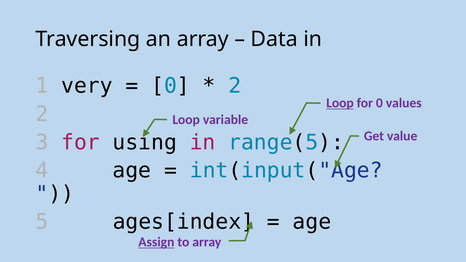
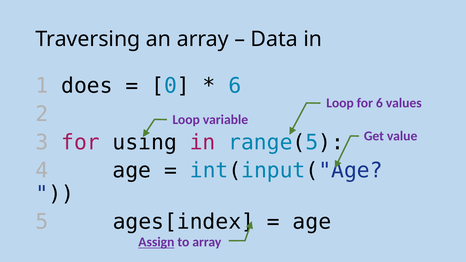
very: very -> does
2 at (235, 86): 2 -> 6
Loop at (340, 103) underline: present -> none
for 0: 0 -> 6
